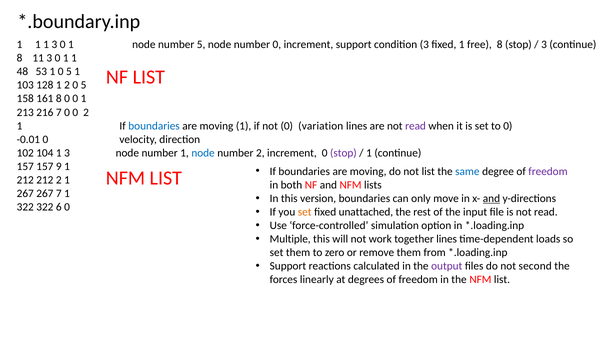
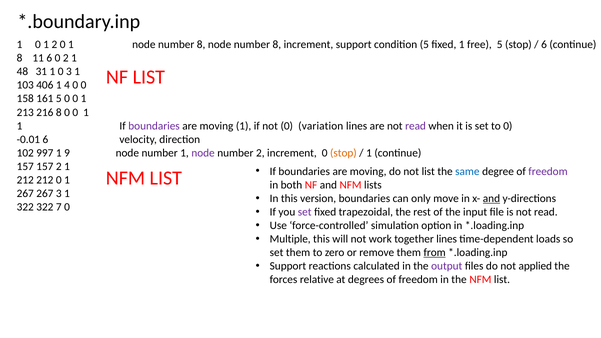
1 at (38, 45): 1 -> 0
3 at (54, 45): 3 -> 2
1 node number 5: 5 -> 8
0 at (277, 45): 0 -> 8
condition 3: 3 -> 5
free 8: 8 -> 5
3 at (544, 45): 3 -> 6
11 3: 3 -> 6
1 at (66, 58): 1 -> 2
53: 53 -> 31
1 0 5: 5 -> 3
128: 128 -> 406
1 2: 2 -> 4
5 at (84, 85): 5 -> 0
161 8: 8 -> 5
216 7: 7 -> 8
2 at (86, 112): 2 -> 1
boundaries at (154, 126) colour: blue -> purple
-0.01 0: 0 -> 6
104: 104 -> 997
3 at (67, 153): 3 -> 9
node at (203, 153) colour: blue -> purple
stop at (343, 153) colour: purple -> orange
157 9: 9 -> 2
212 2: 2 -> 0
267 7: 7 -> 3
6: 6 -> 7
set at (305, 212) colour: orange -> purple
unattached: unattached -> trapezoidal
from underline: none -> present
second: second -> applied
linearly: linearly -> relative
